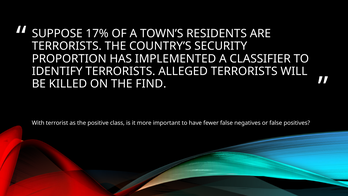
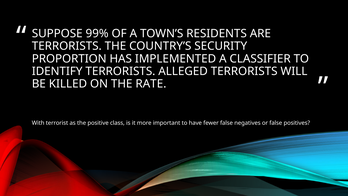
17%: 17% -> 99%
FIND: FIND -> RATE
